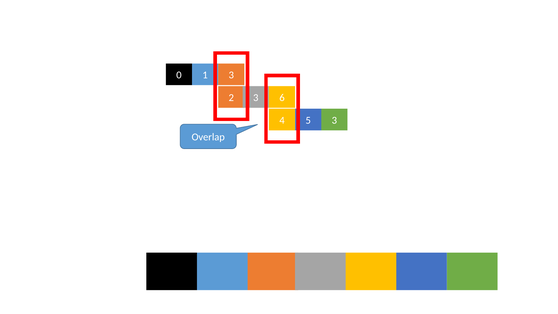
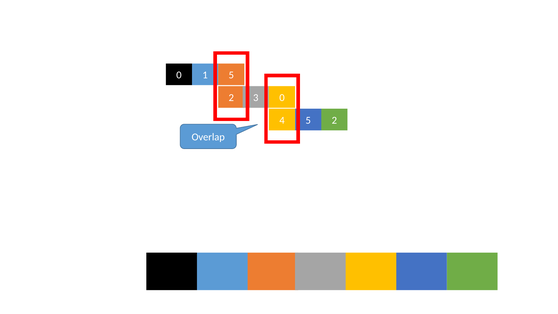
1 3: 3 -> 5
3 6: 6 -> 0
4 5 3: 3 -> 2
